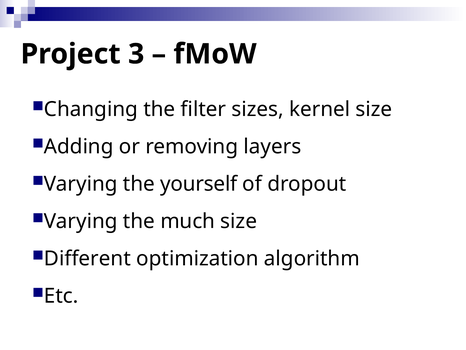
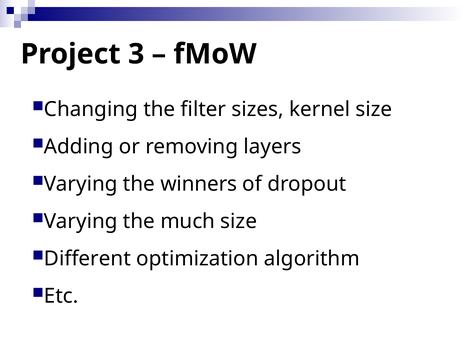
yourself: yourself -> winners
